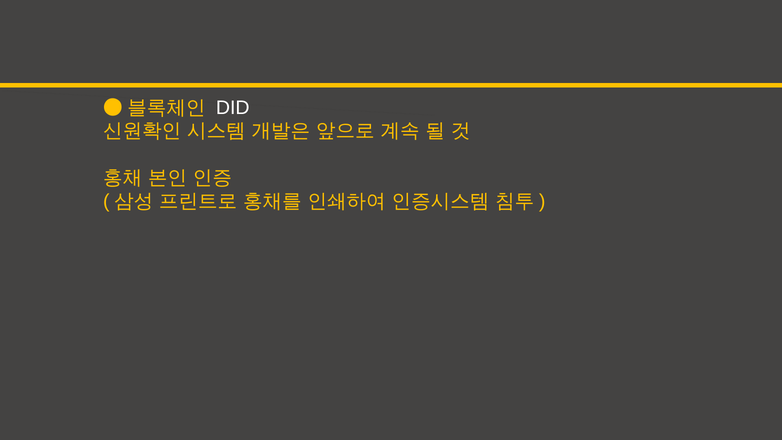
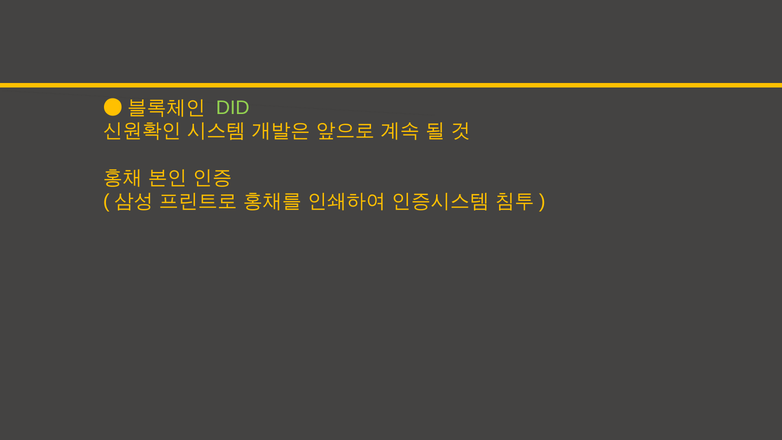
DID colour: white -> light green
